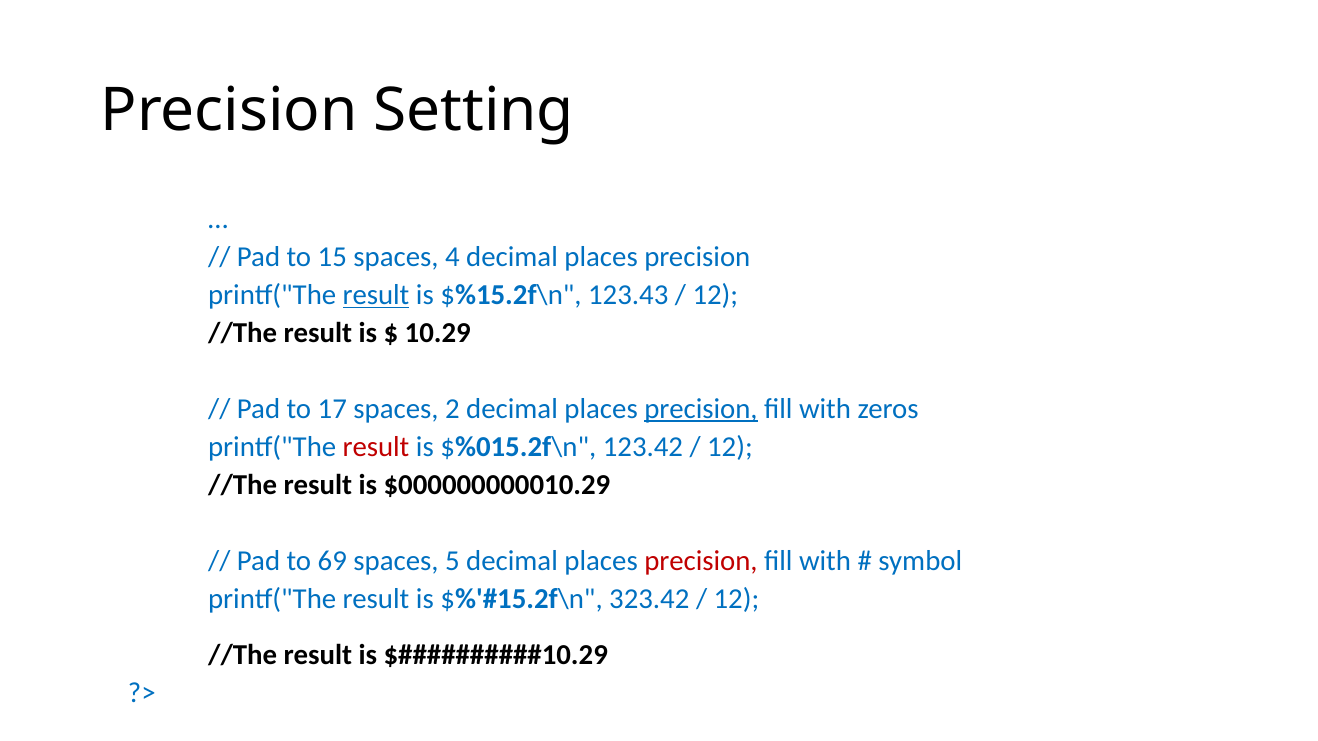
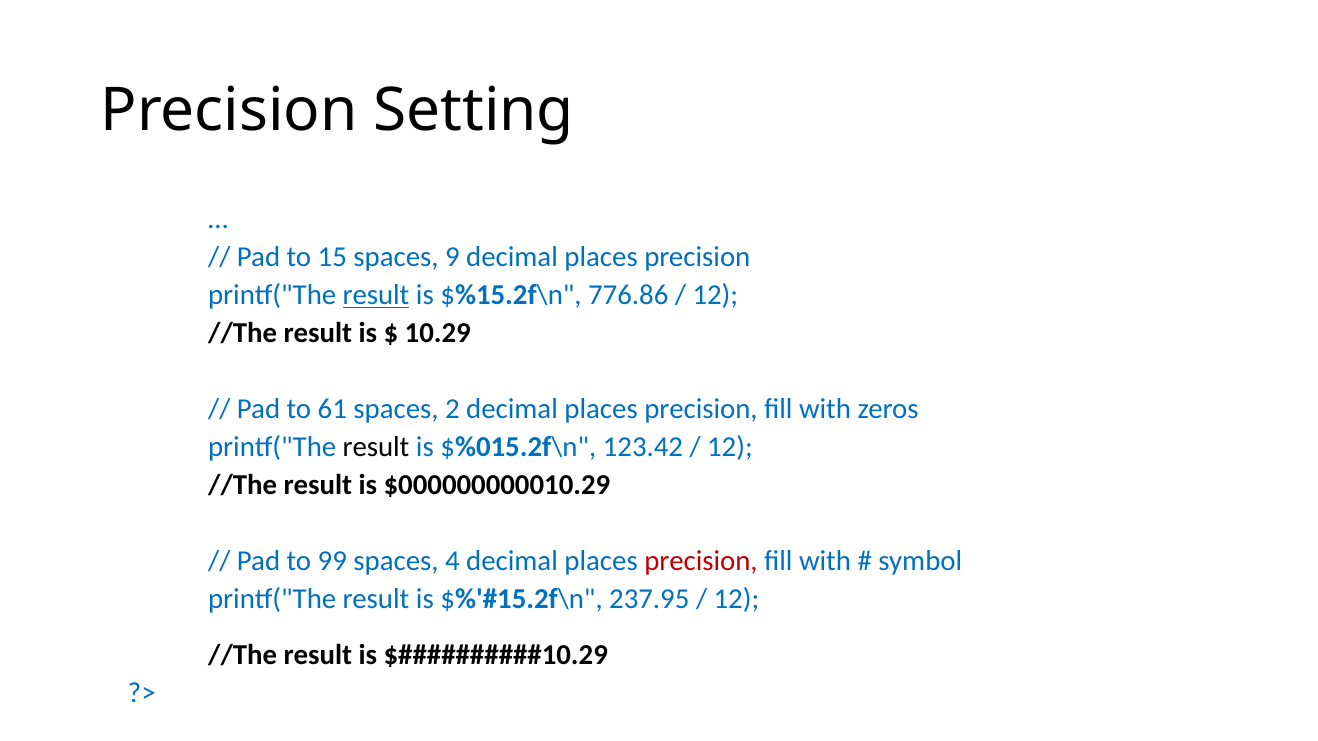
4: 4 -> 9
123.43: 123.43 -> 776.86
17: 17 -> 61
precision at (701, 409) underline: present -> none
result at (376, 447) colour: red -> black
69: 69 -> 99
5: 5 -> 4
323.42: 323.42 -> 237.95
